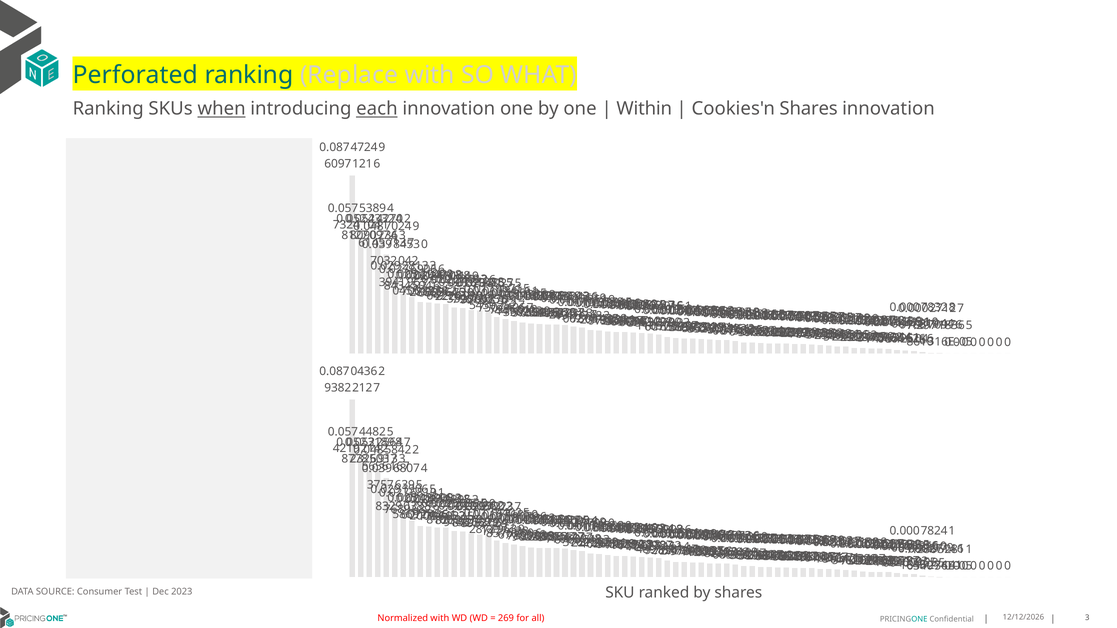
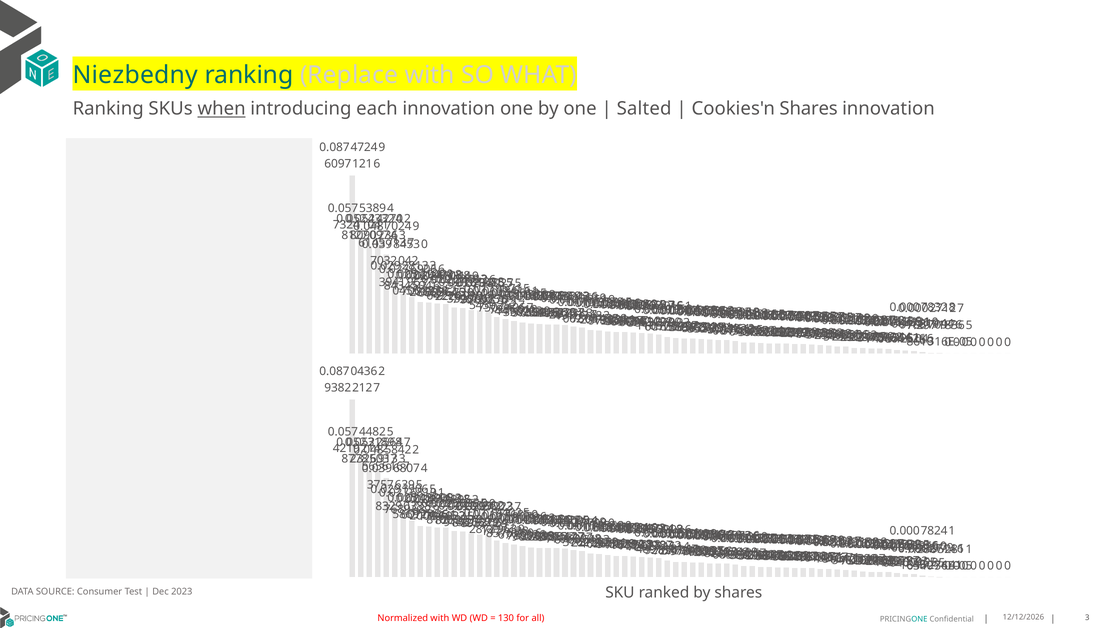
Perforated: Perforated -> Niezbedny
each underline: present -> none
Within: Within -> Salted
269: 269 -> 130
